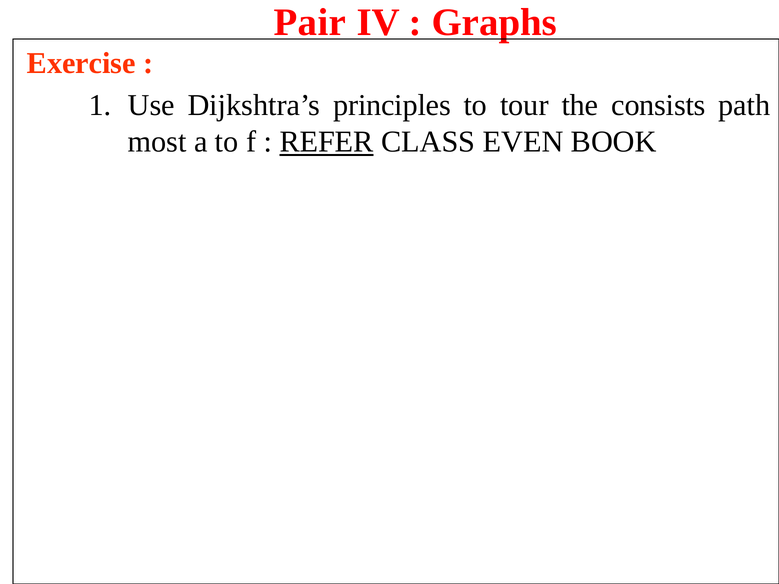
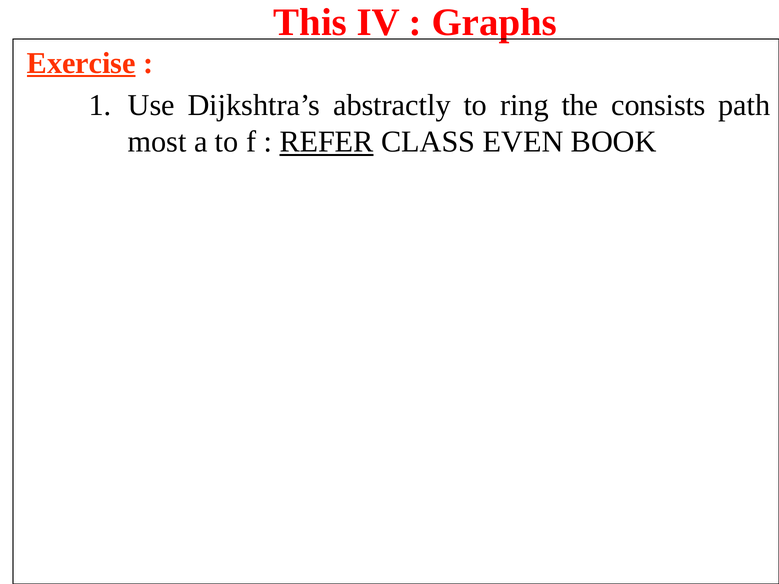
Pair: Pair -> This
Exercise underline: none -> present
principles: principles -> abstractly
tour: tour -> ring
